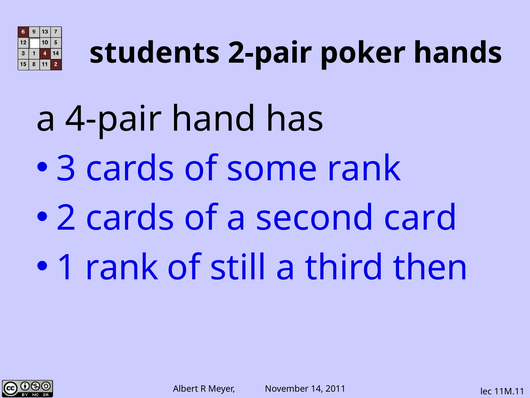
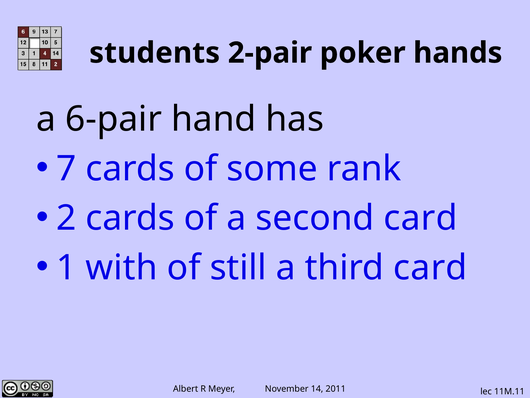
4-pair: 4-pair -> 6-pair
3: 3 -> 7
1 rank: rank -> with
third then: then -> card
